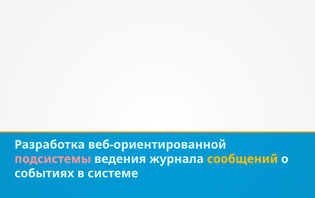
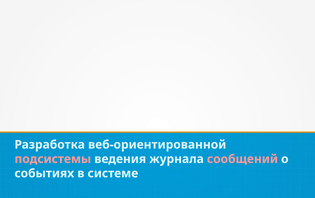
сообщений colour: yellow -> pink
